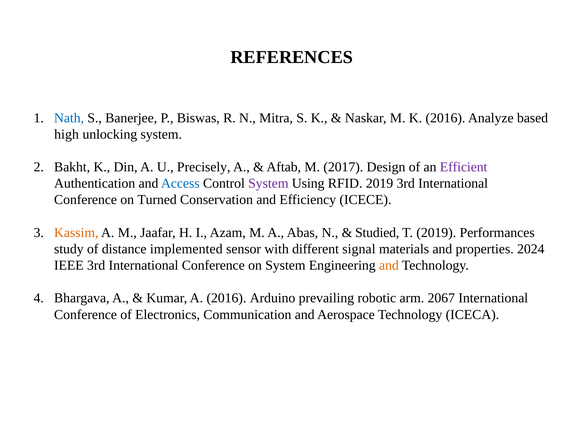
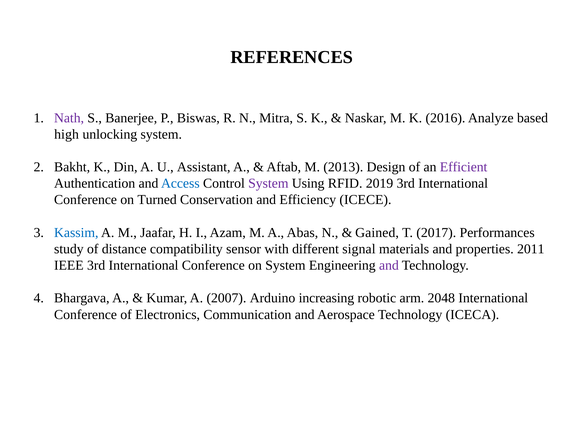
Nath colour: blue -> purple
Precisely: Precisely -> Assistant
2017: 2017 -> 2013
Kassim colour: orange -> blue
Studied: Studied -> Gained
T 2019: 2019 -> 2017
implemented: implemented -> compatibility
2024: 2024 -> 2011
and at (389, 265) colour: orange -> purple
A 2016: 2016 -> 2007
prevailing: prevailing -> increasing
2067: 2067 -> 2048
